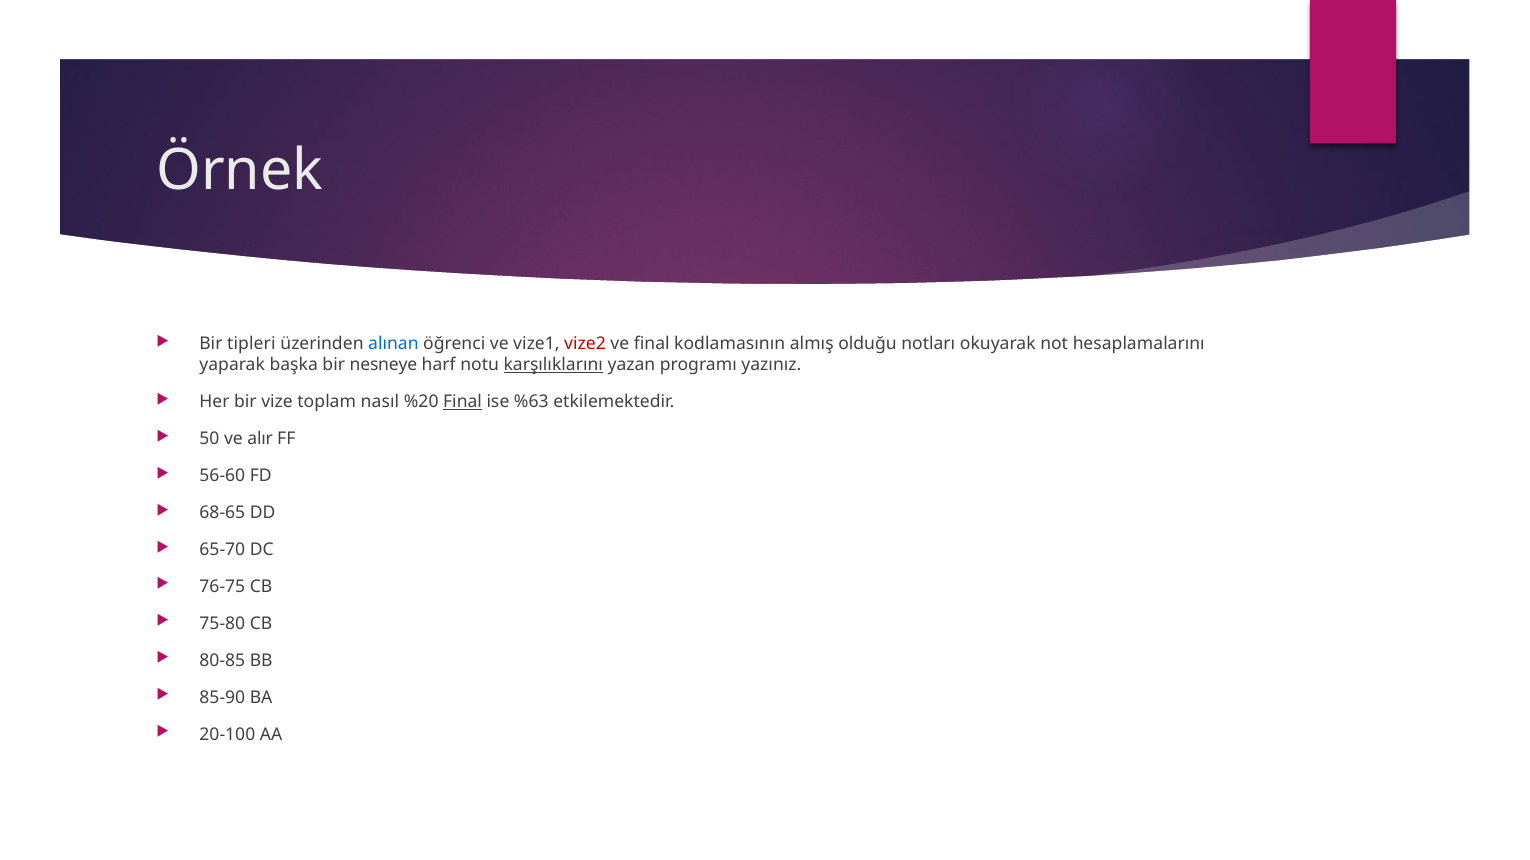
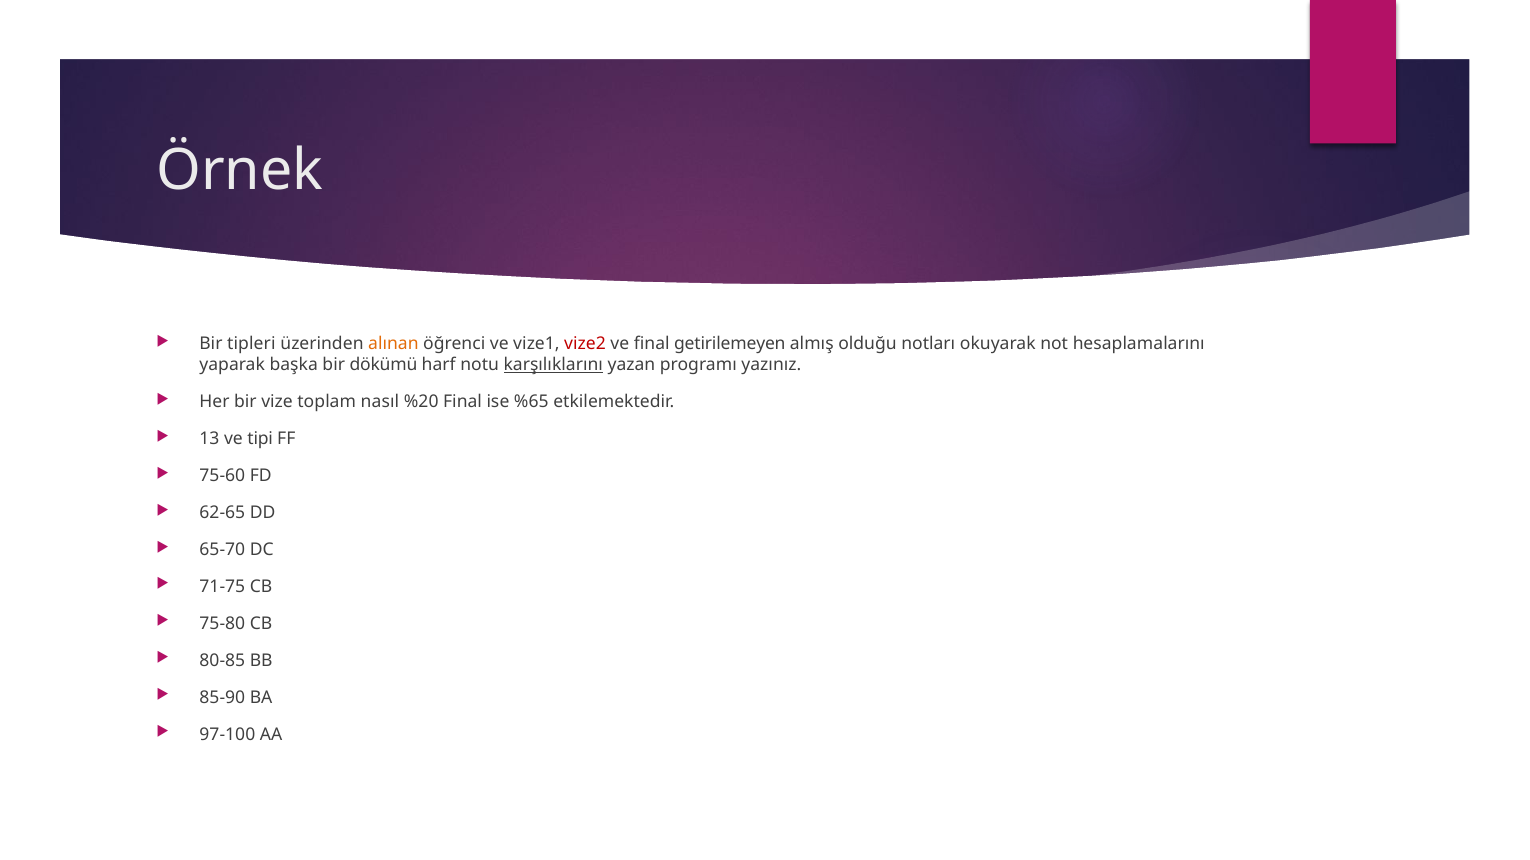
alınan colour: blue -> orange
kodlamasının: kodlamasının -> getirilemeyen
nesneye: nesneye -> dökümü
Final at (463, 402) underline: present -> none
%63: %63 -> %65
50: 50 -> 13
alır: alır -> tipi
56-60: 56-60 -> 75-60
68-65: 68-65 -> 62-65
76-75: 76-75 -> 71-75
20-100: 20-100 -> 97-100
